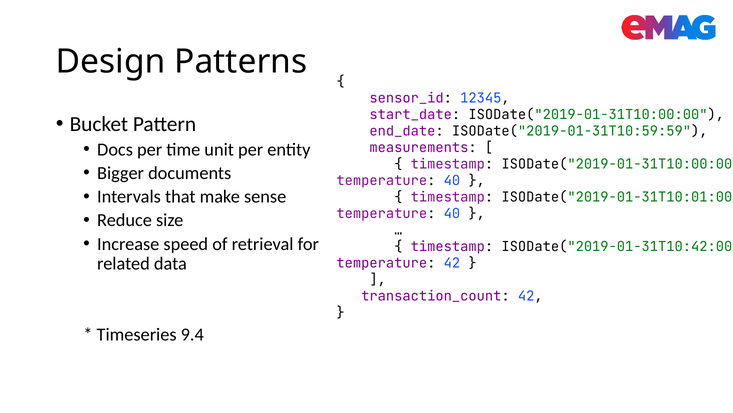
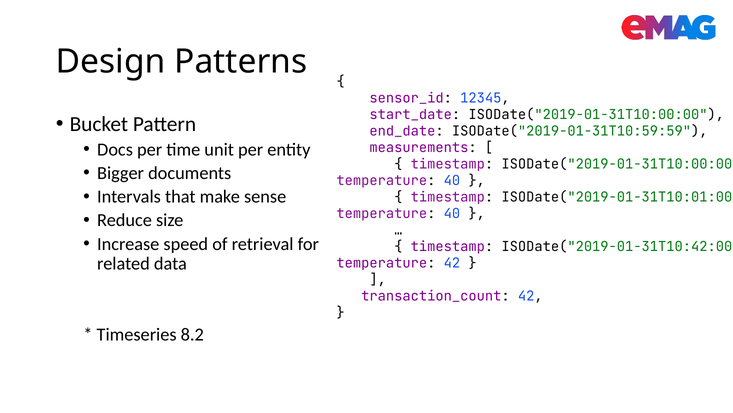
9.4: 9.4 -> 8.2
